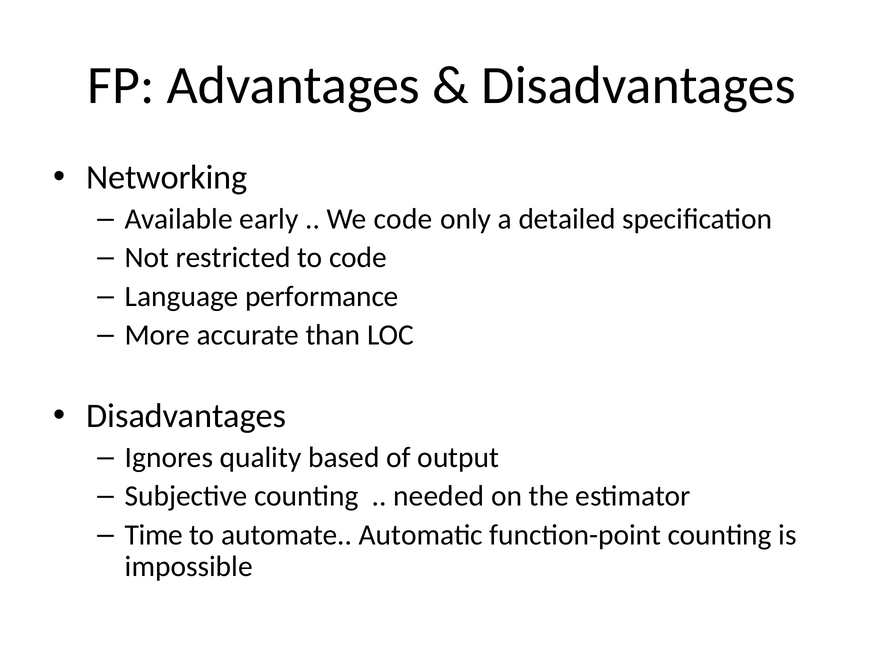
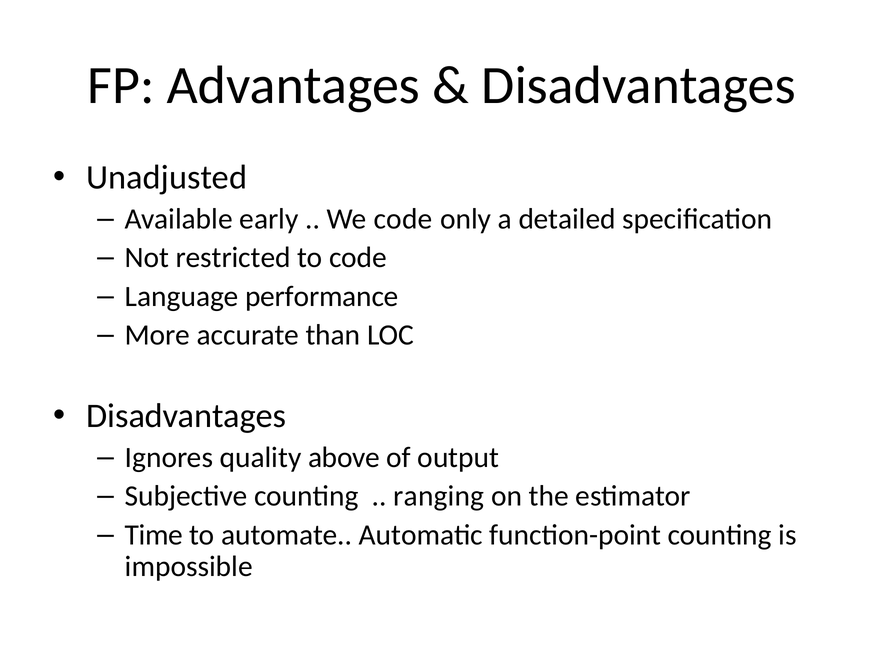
Networking: Networking -> Unadjusted
based: based -> above
needed: needed -> ranging
